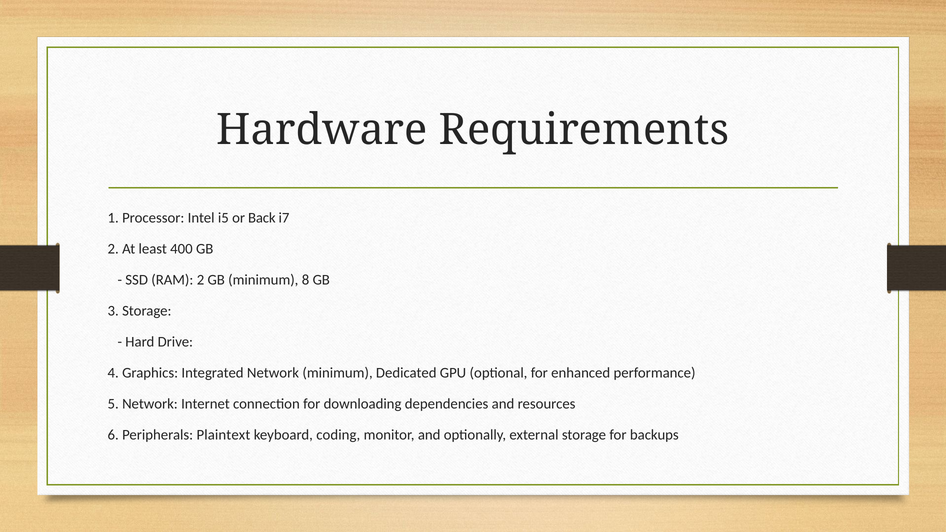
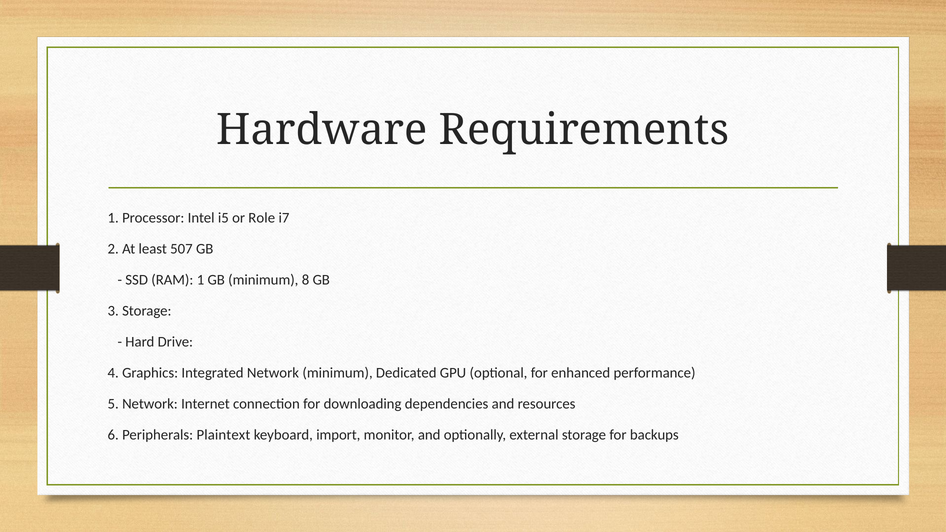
Back: Back -> Role
400: 400 -> 507
RAM 2: 2 -> 1
coding: coding -> import
